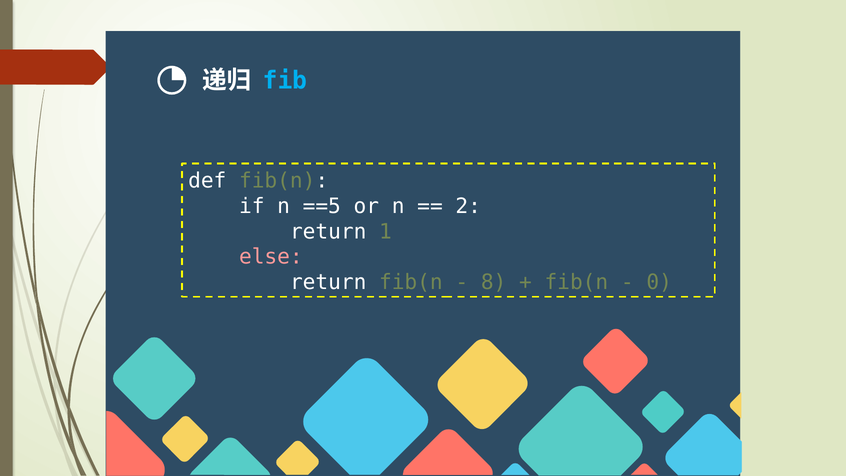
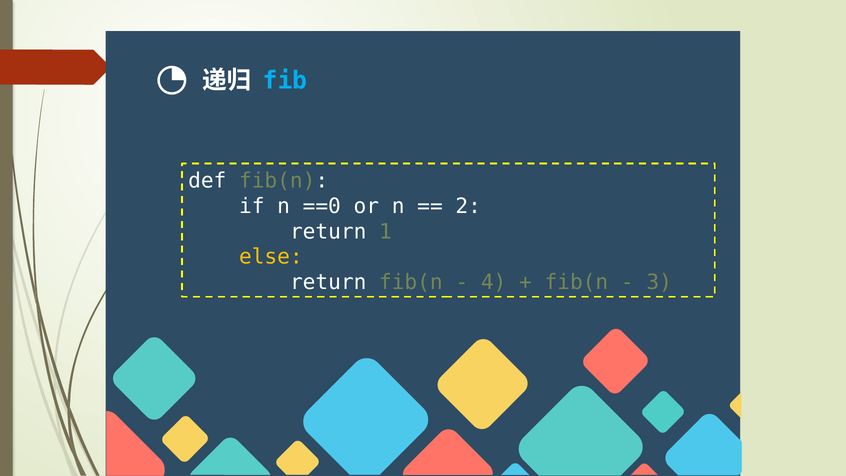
==5: ==5 -> ==0
else colour: pink -> yellow
8: 8 -> 4
0: 0 -> 3
